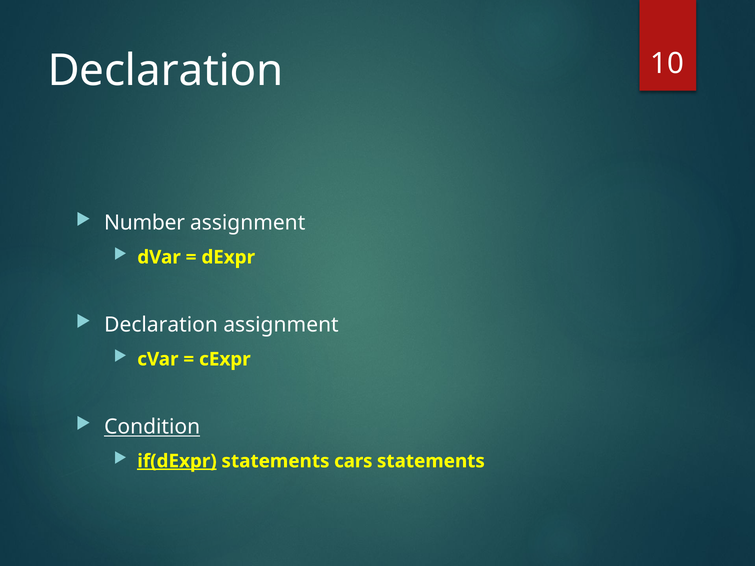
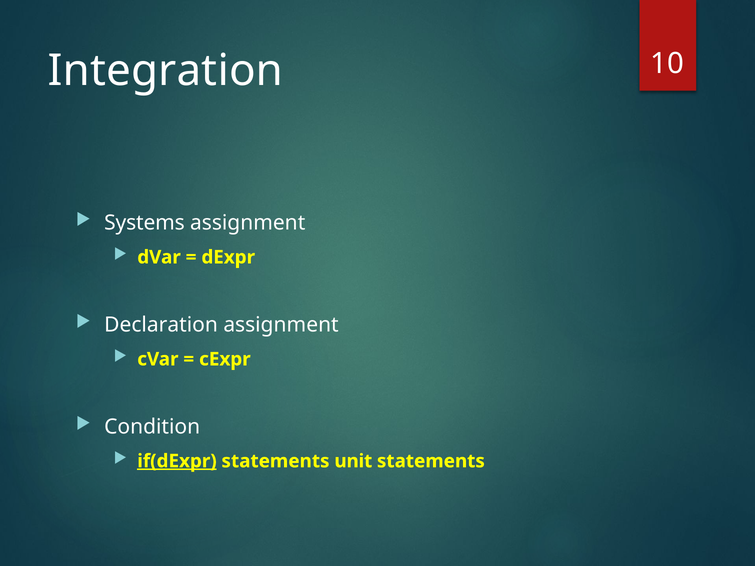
Declaration at (165, 71): Declaration -> Integration
Number: Number -> Systems
Condition underline: present -> none
cars: cars -> unit
